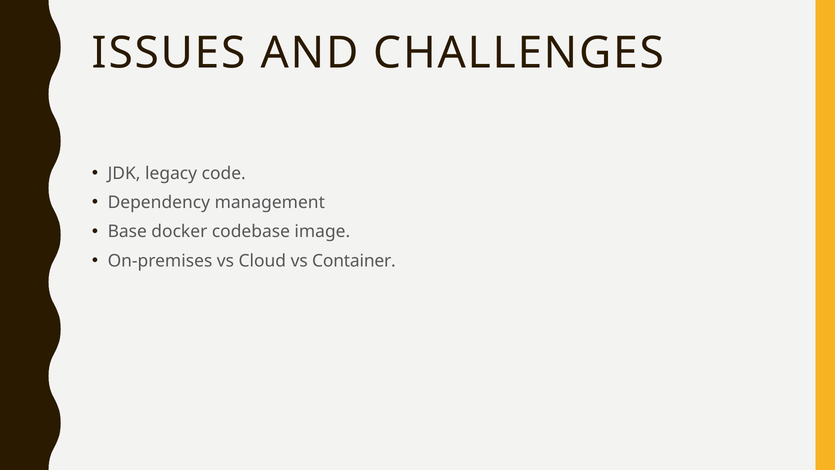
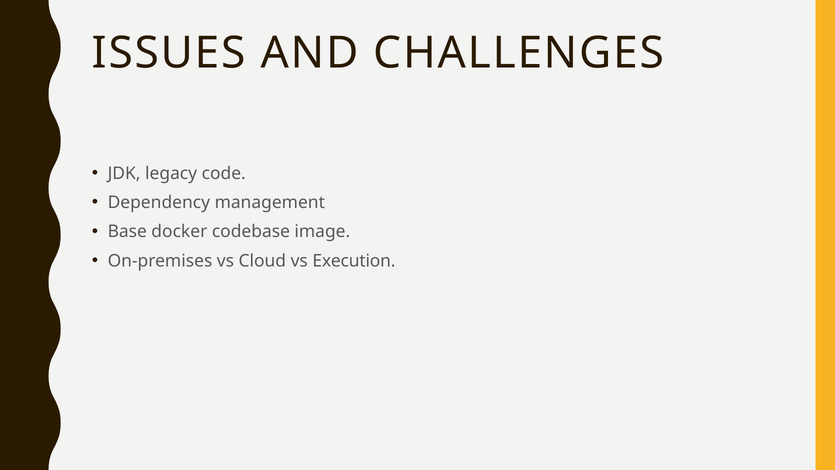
Container: Container -> Execution
